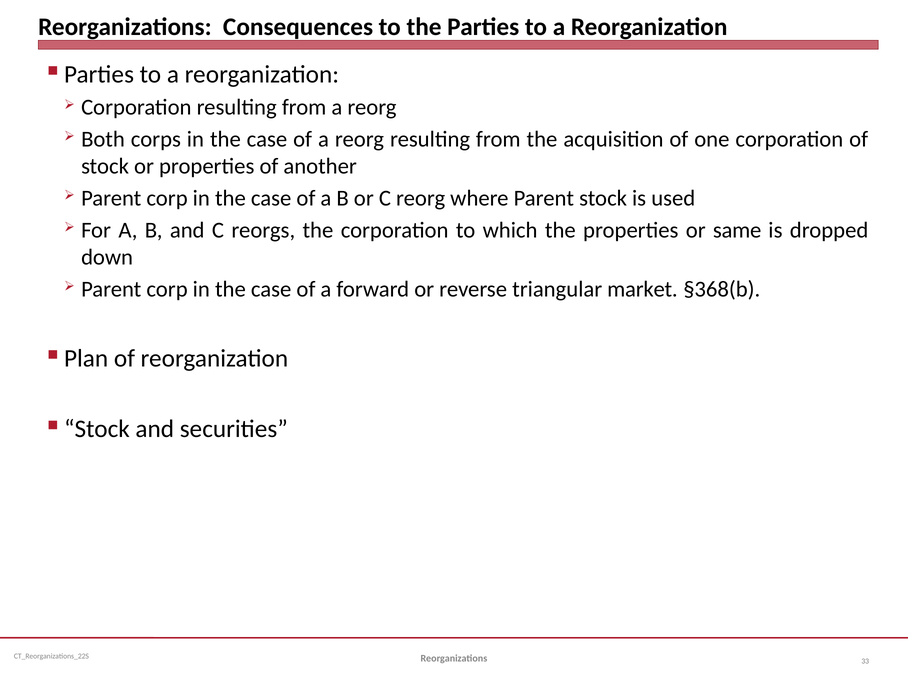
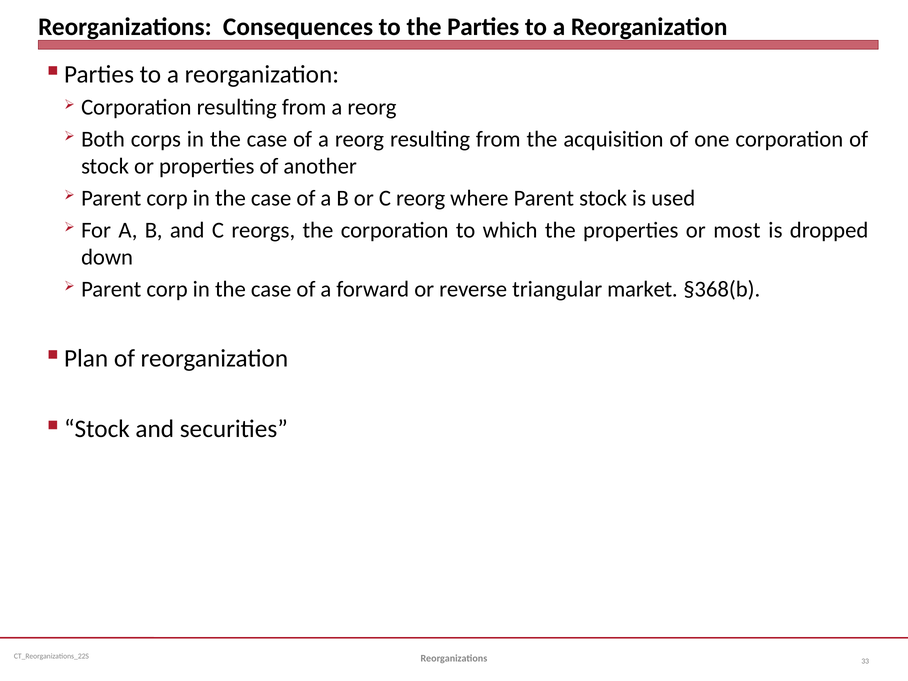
same: same -> most
